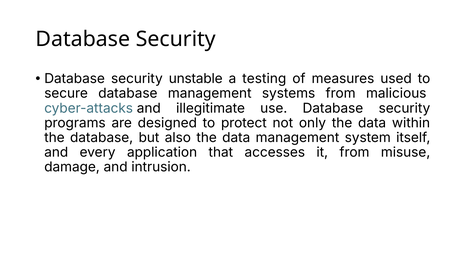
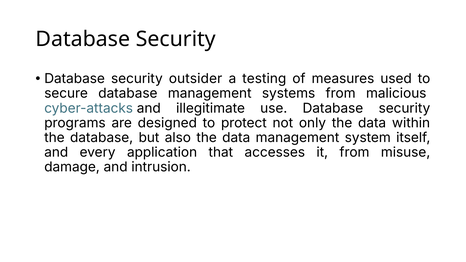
unstable: unstable -> outsider
